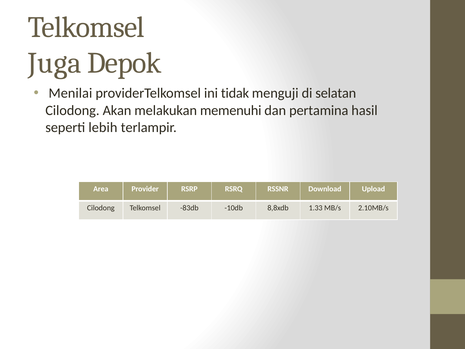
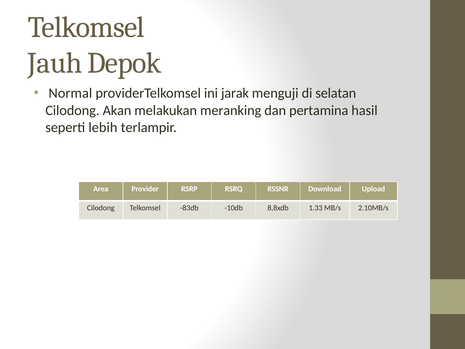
Juga: Juga -> Jauh
Menilai: Menilai -> Normal
tidak: tidak -> jarak
memenuhi: memenuhi -> meranking
